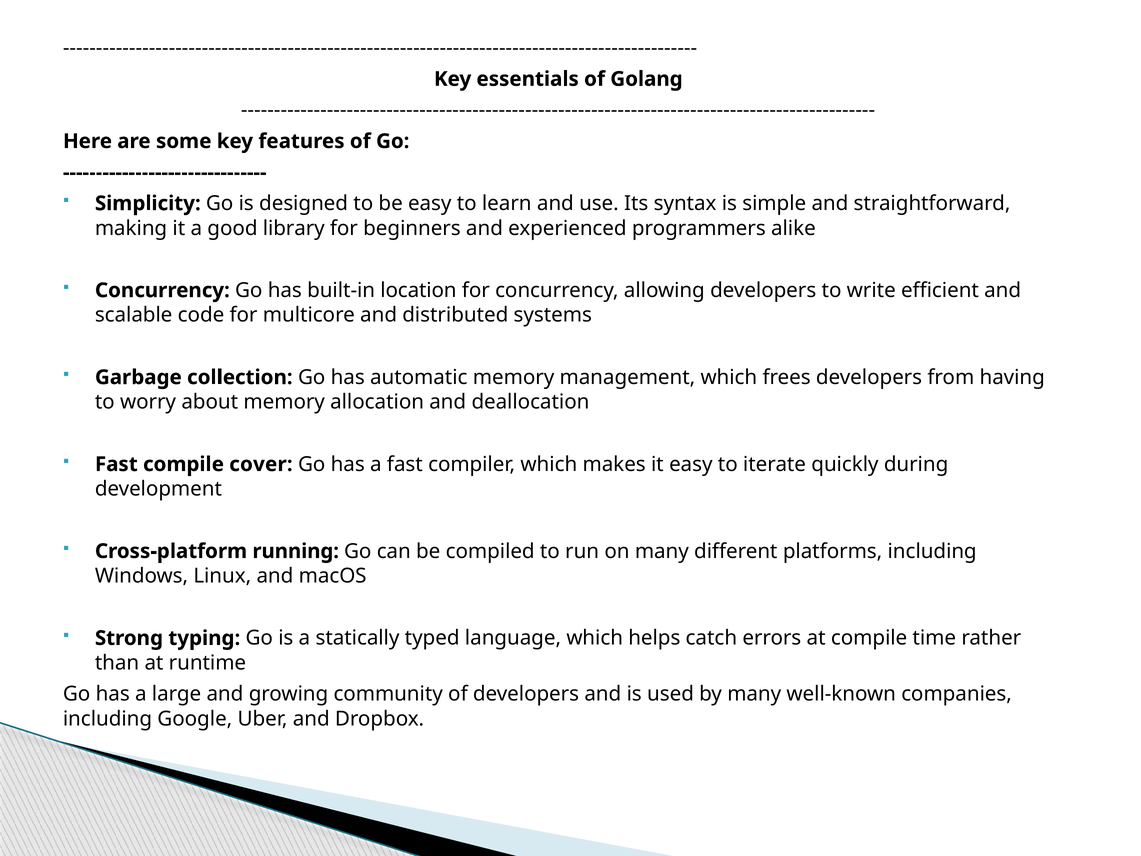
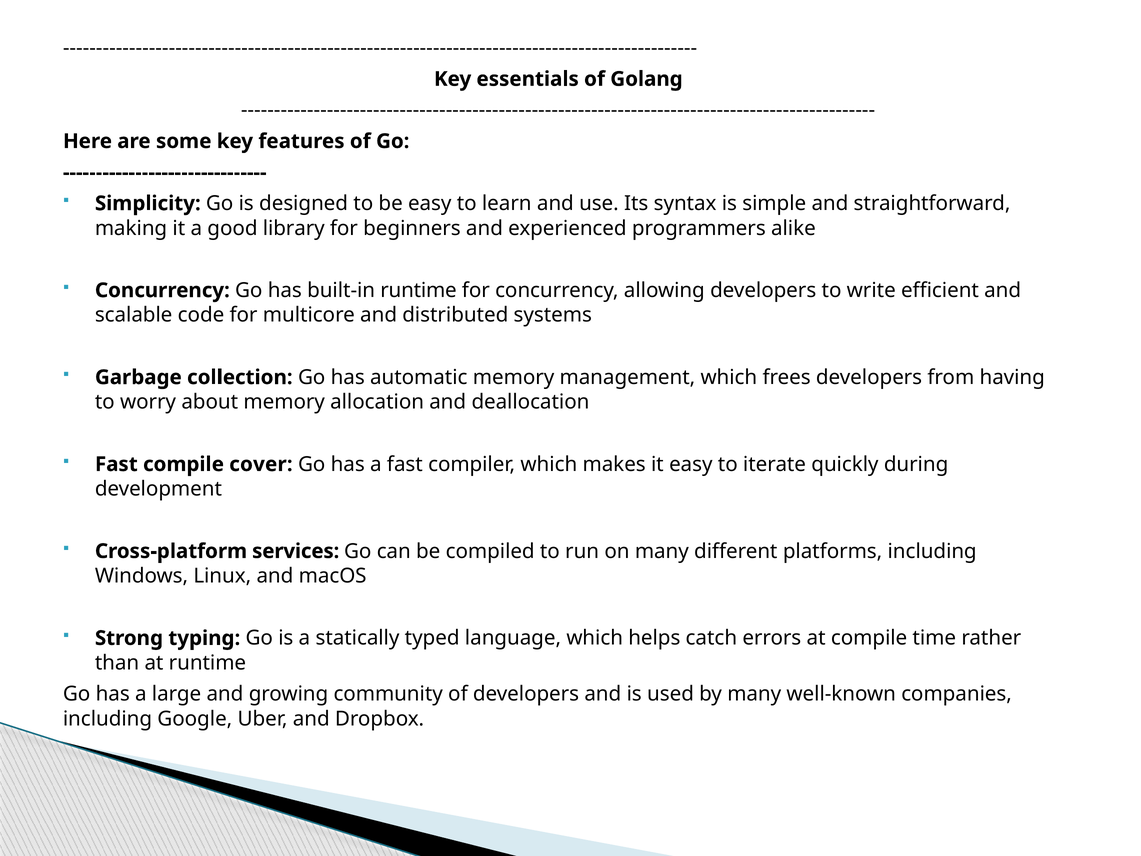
built-in location: location -> runtime
running: running -> services
